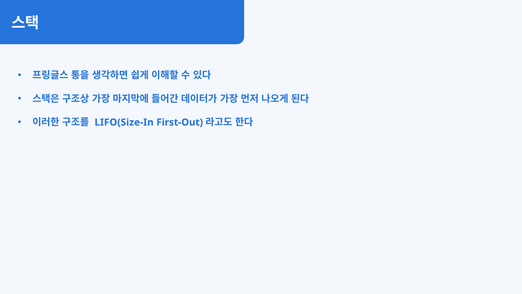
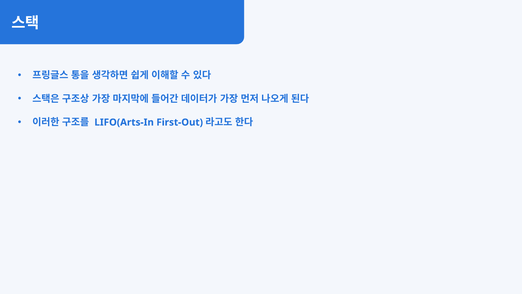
LIFO(Size-In: LIFO(Size-In -> LIFO(Arts-In
